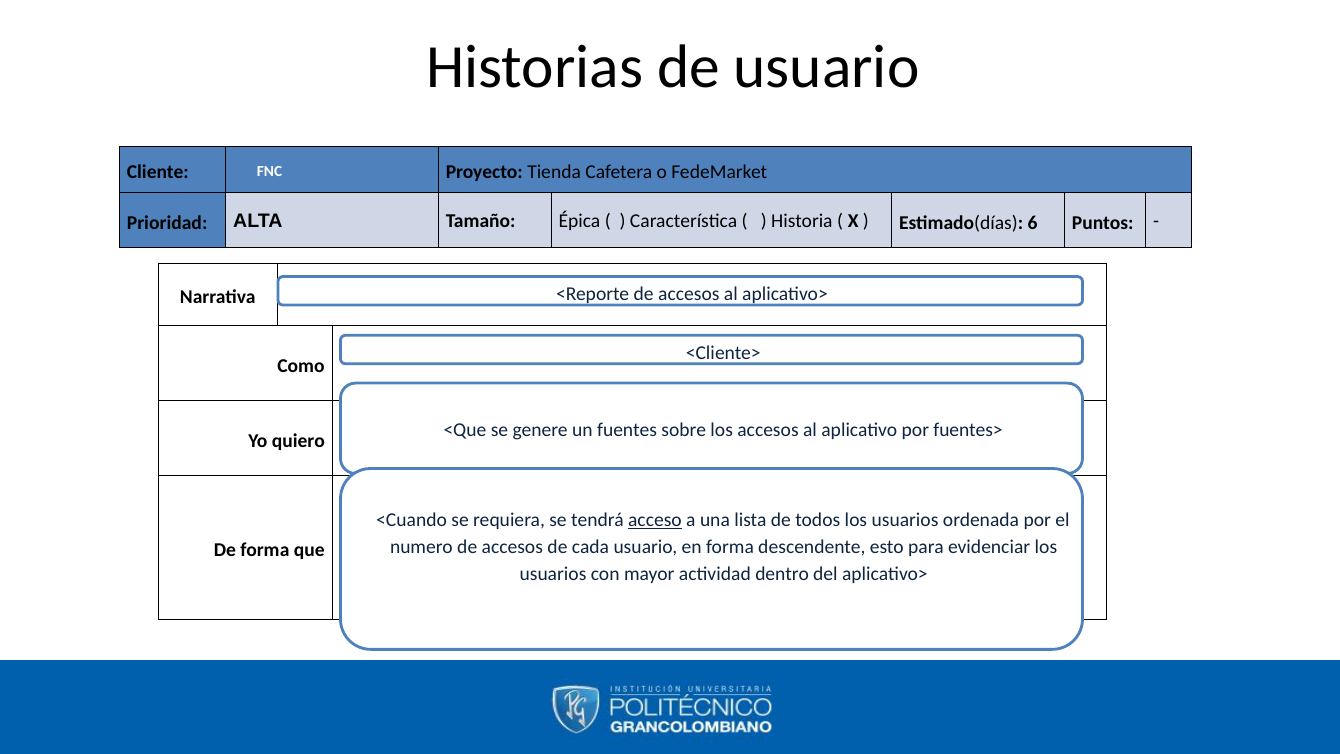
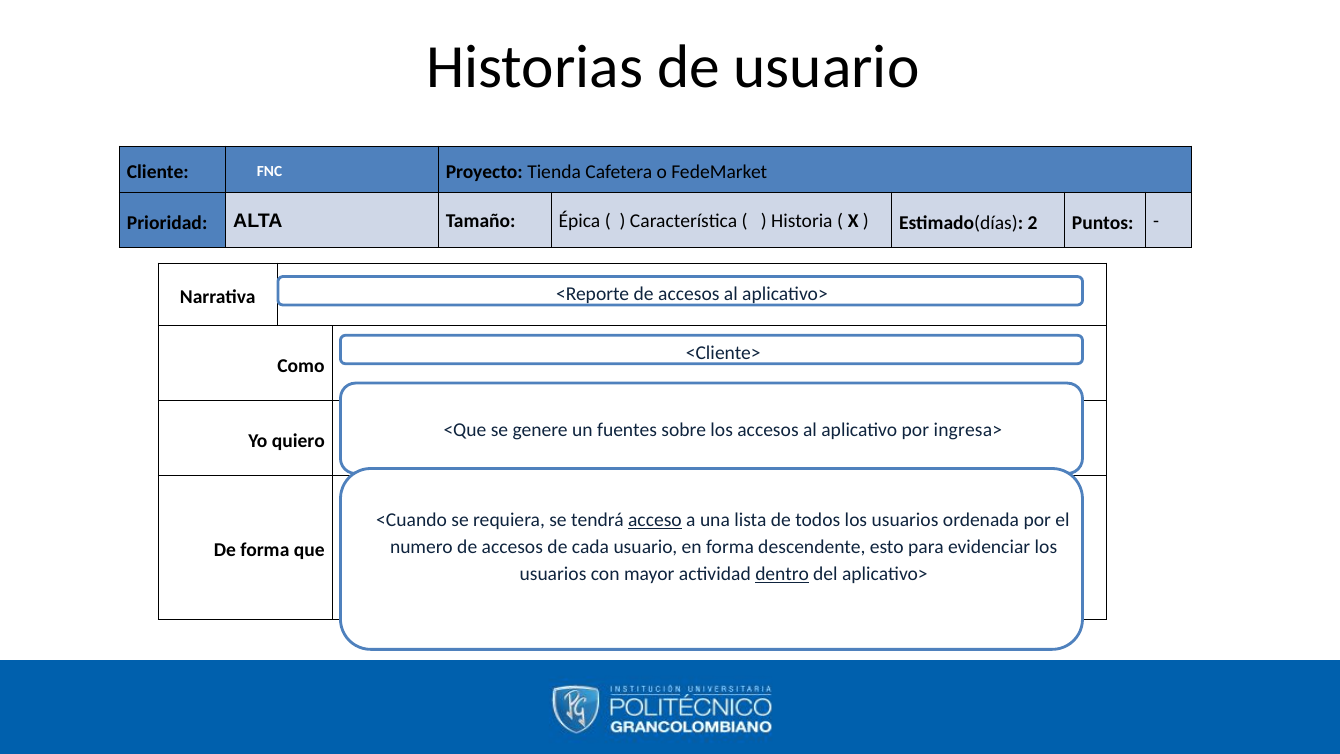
6: 6 -> 2
fuentes>: fuentes> -> ingresa>
dentro underline: none -> present
